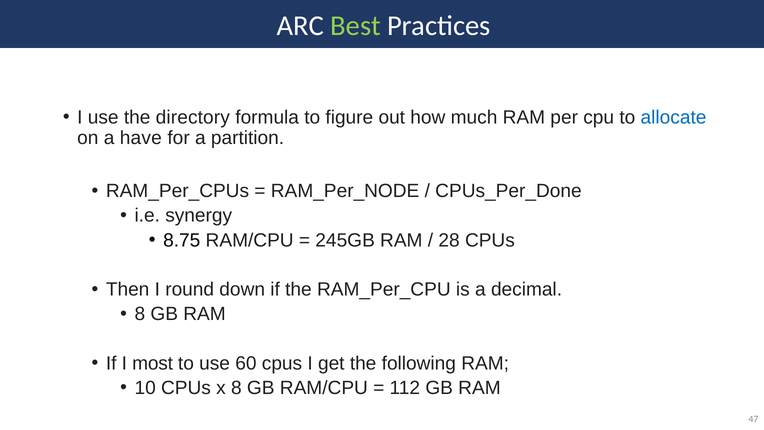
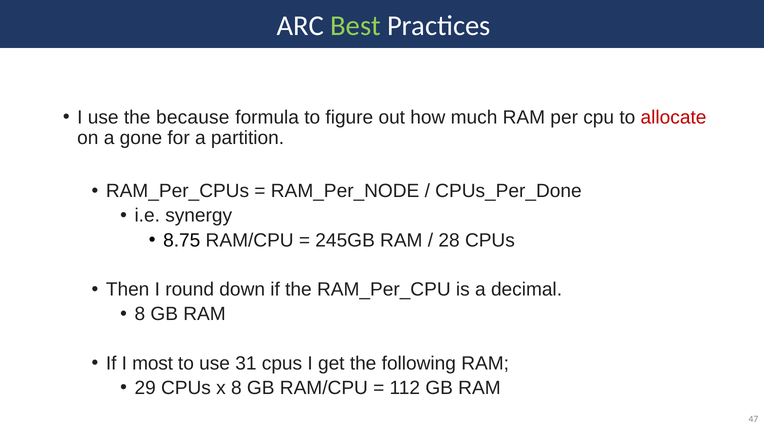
directory: directory -> because
allocate colour: blue -> red
have: have -> gone
60: 60 -> 31
10: 10 -> 29
